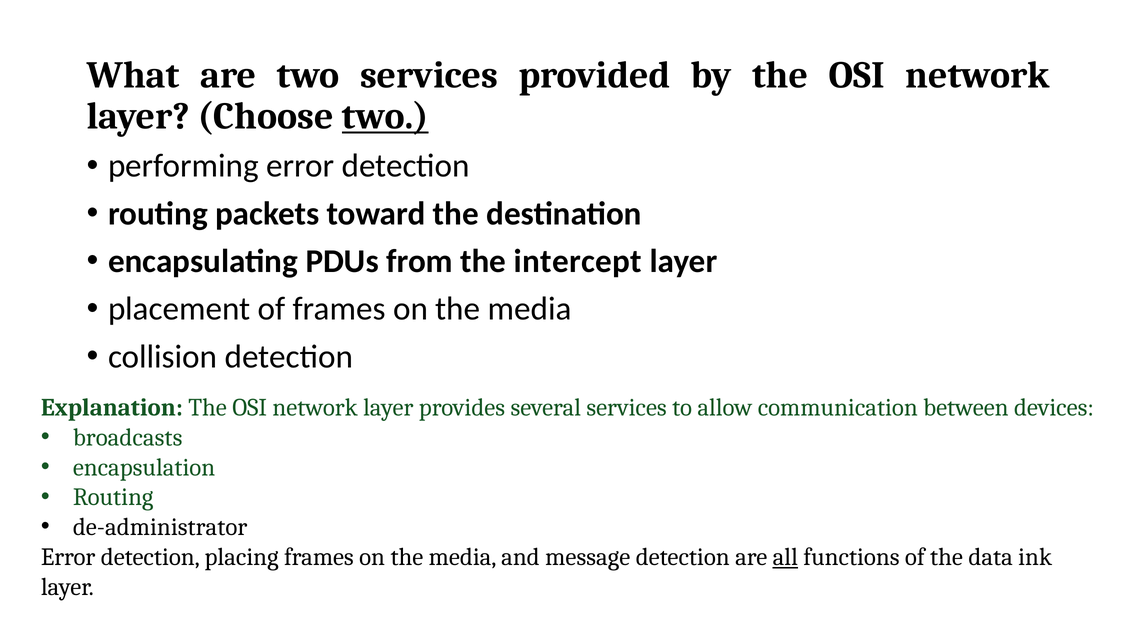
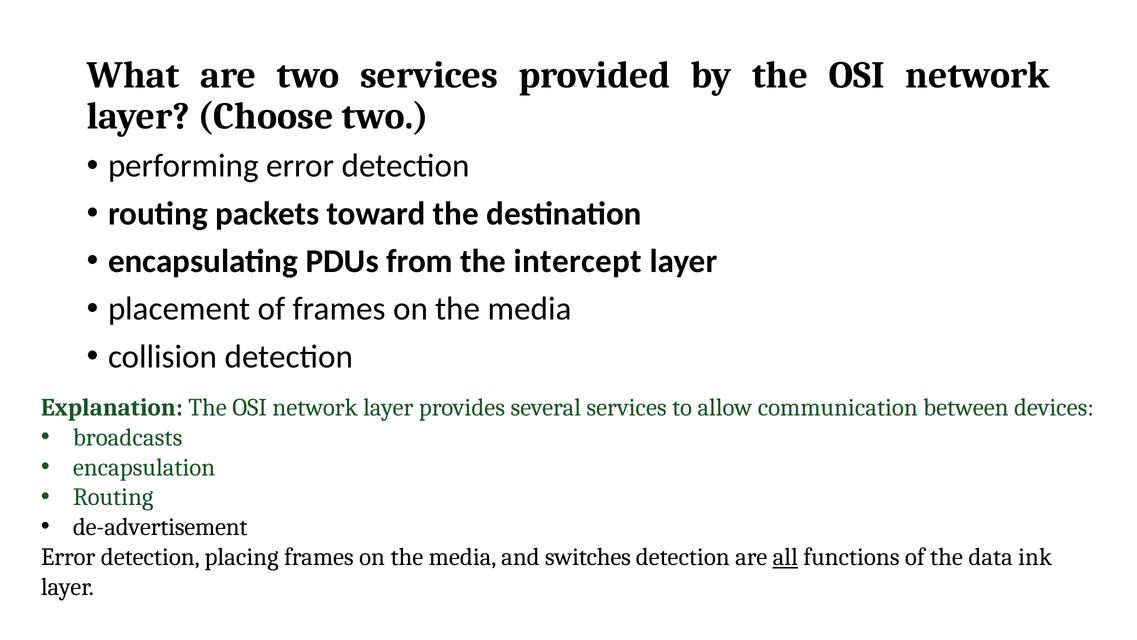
two at (385, 116) underline: present -> none
de-administrator: de-administrator -> de-advertisement
message: message -> switches
